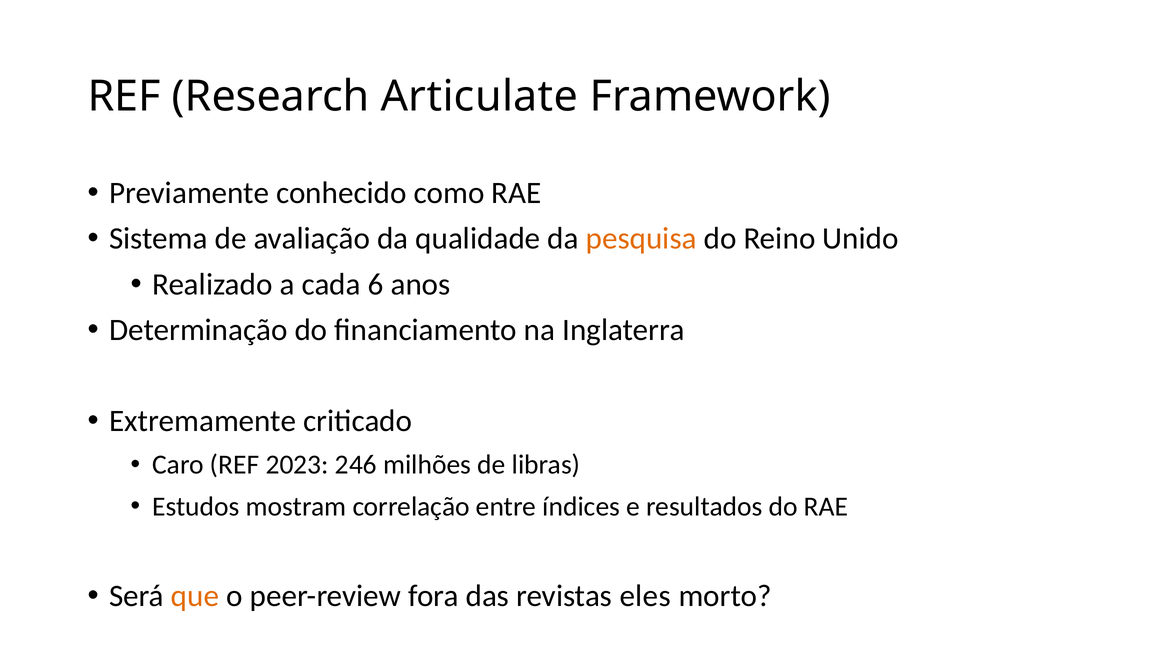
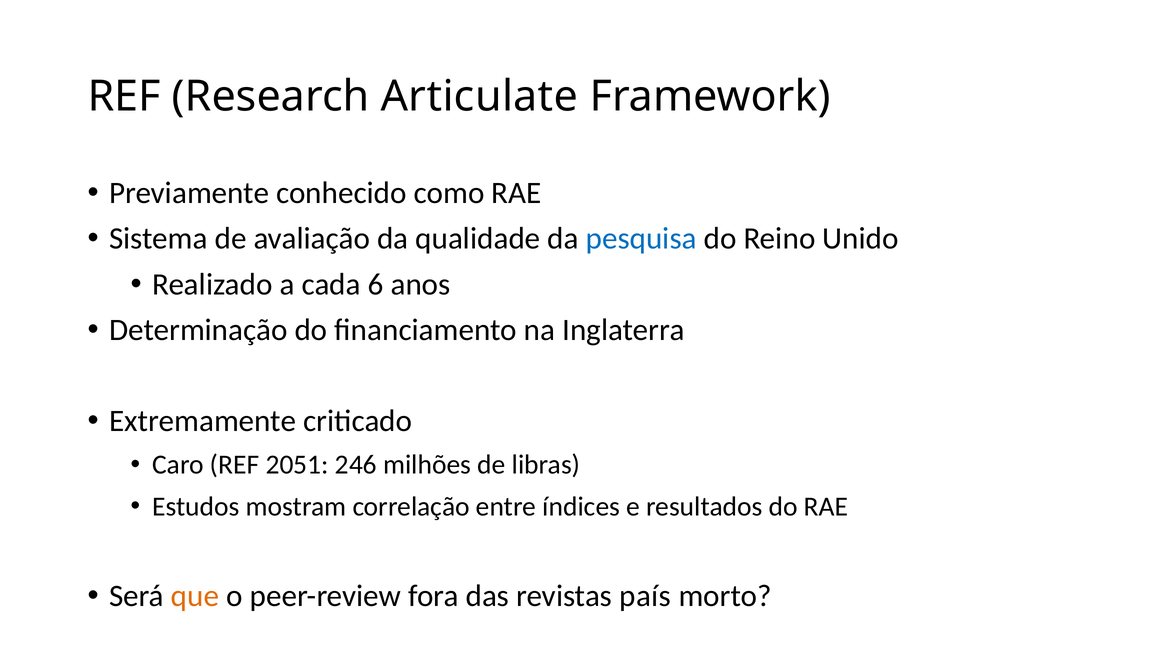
pesquisa colour: orange -> blue
2023: 2023 -> 2051
eles: eles -> país
